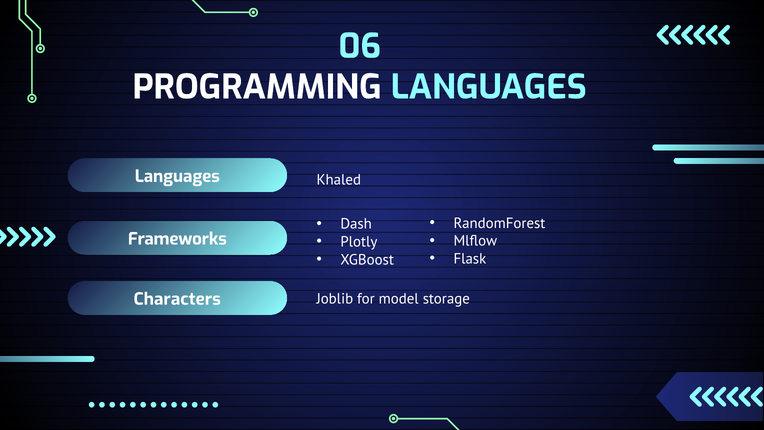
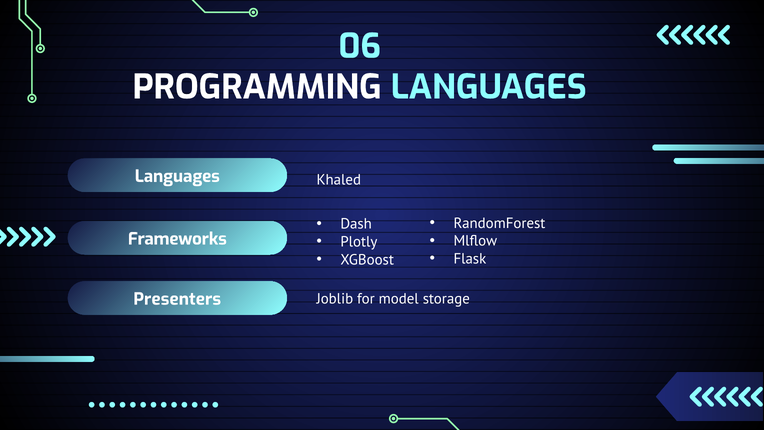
Characters: Characters -> Presenters
